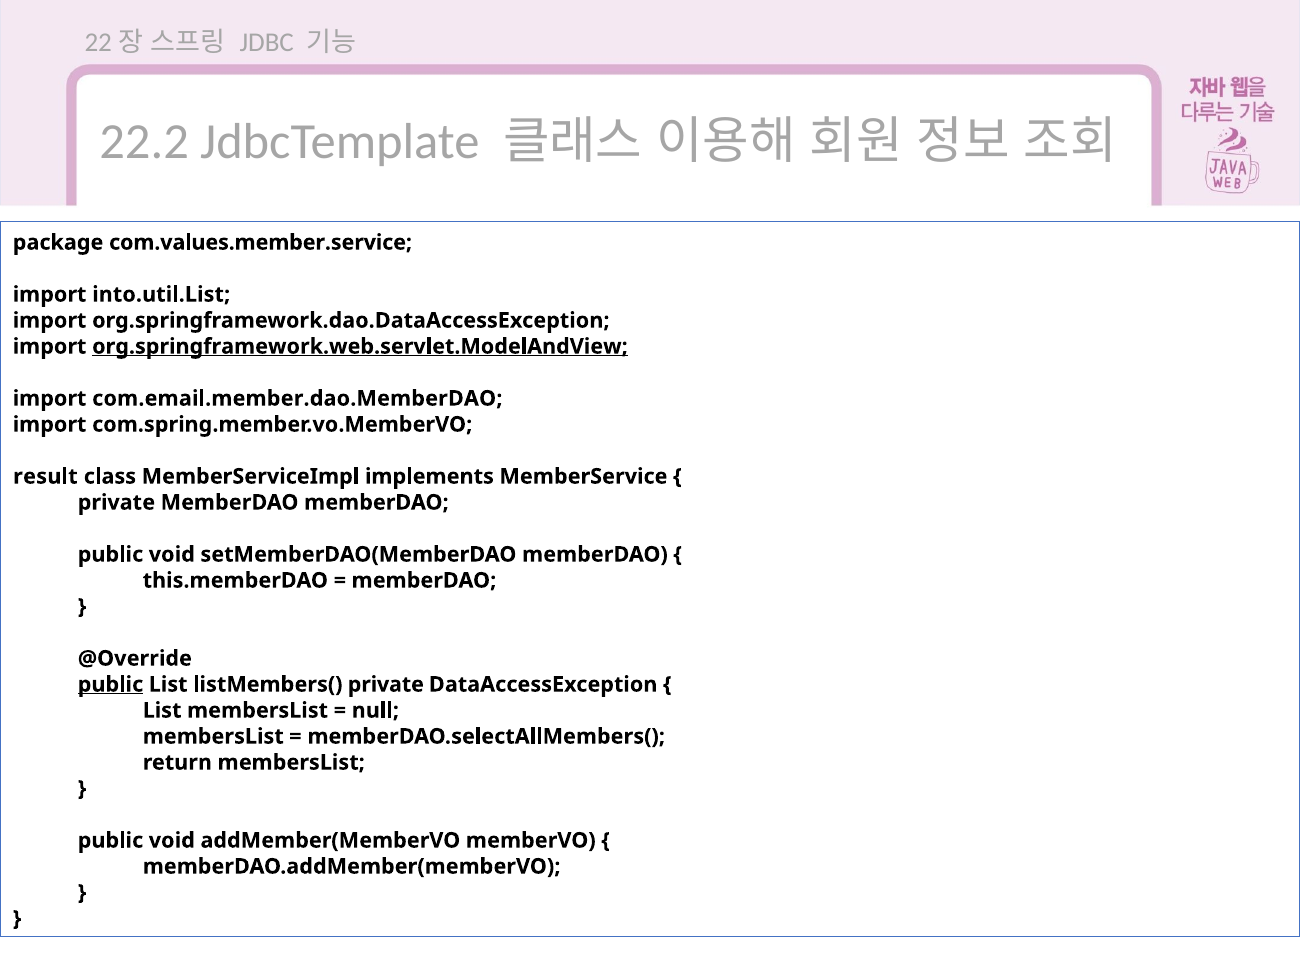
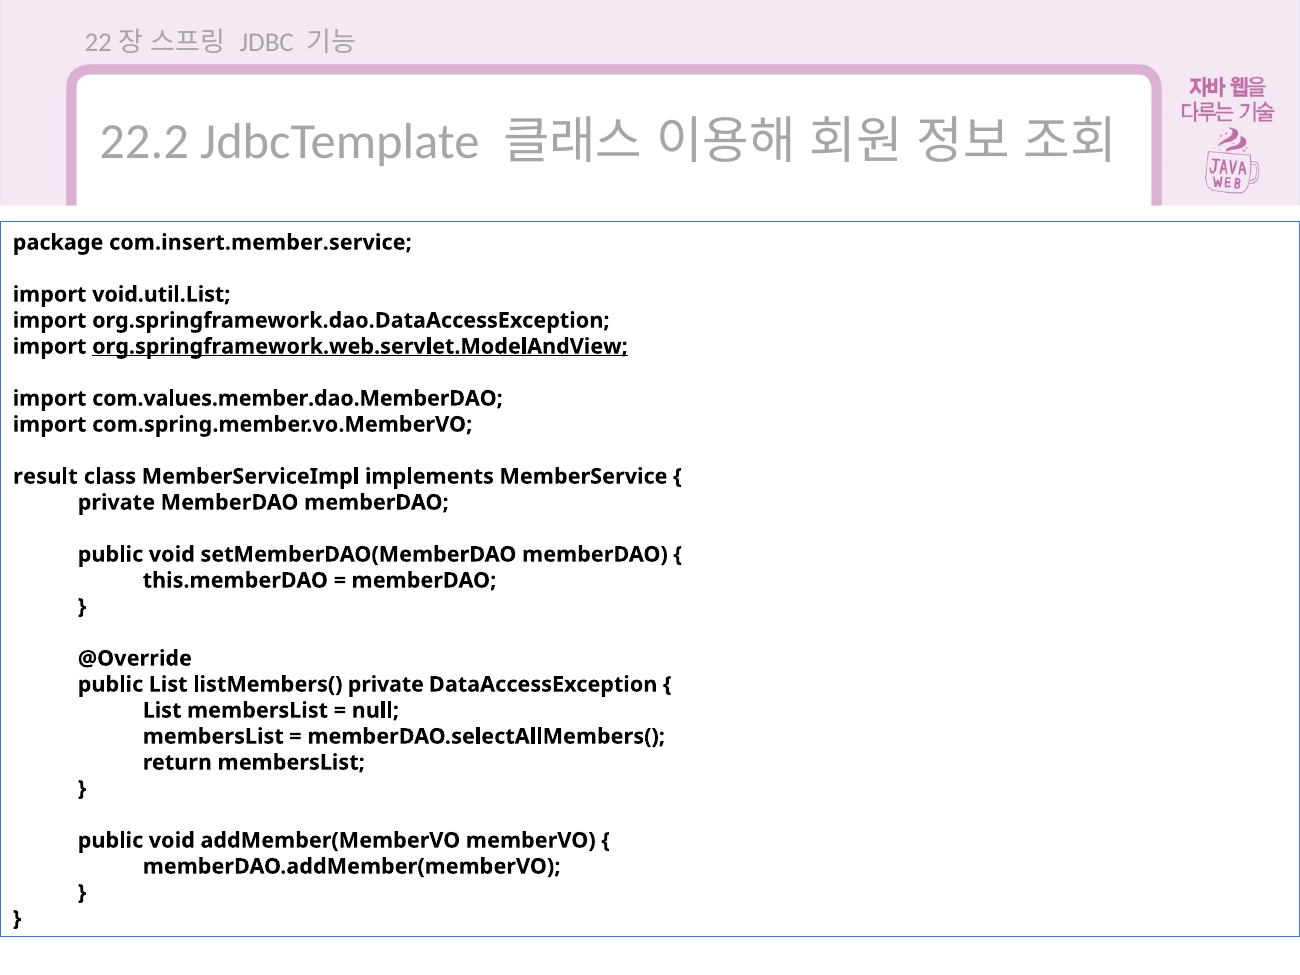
com.values.member.service: com.values.member.service -> com.insert.member.service
into.util.List: into.util.List -> void.util.List
com.email.member.dao.MemberDAO: com.email.member.dao.MemberDAO -> com.values.member.dao.MemberDAO
public at (111, 684) underline: present -> none
